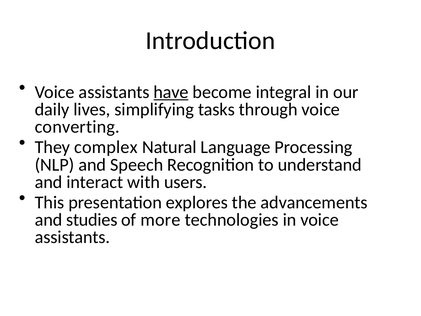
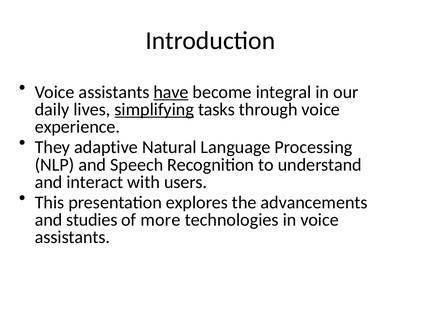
simplifying underline: none -> present
converting: converting -> experience
complex: complex -> adaptive
